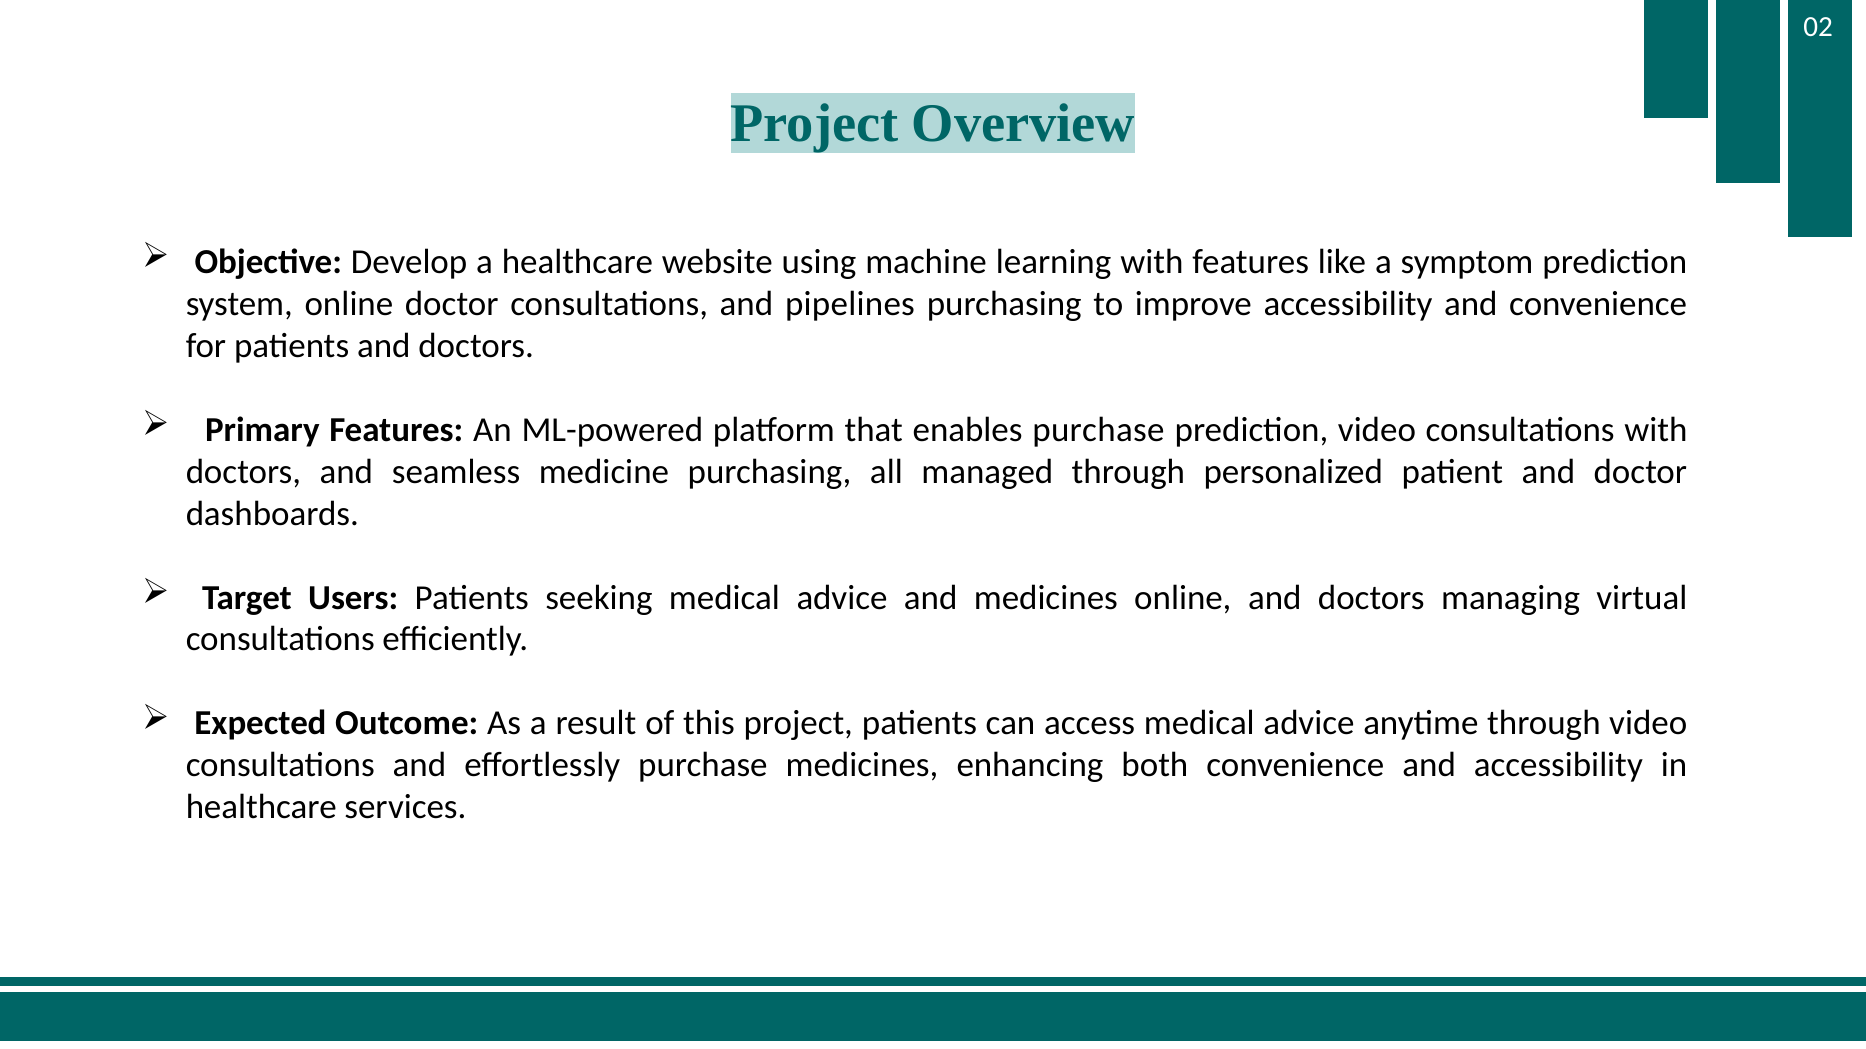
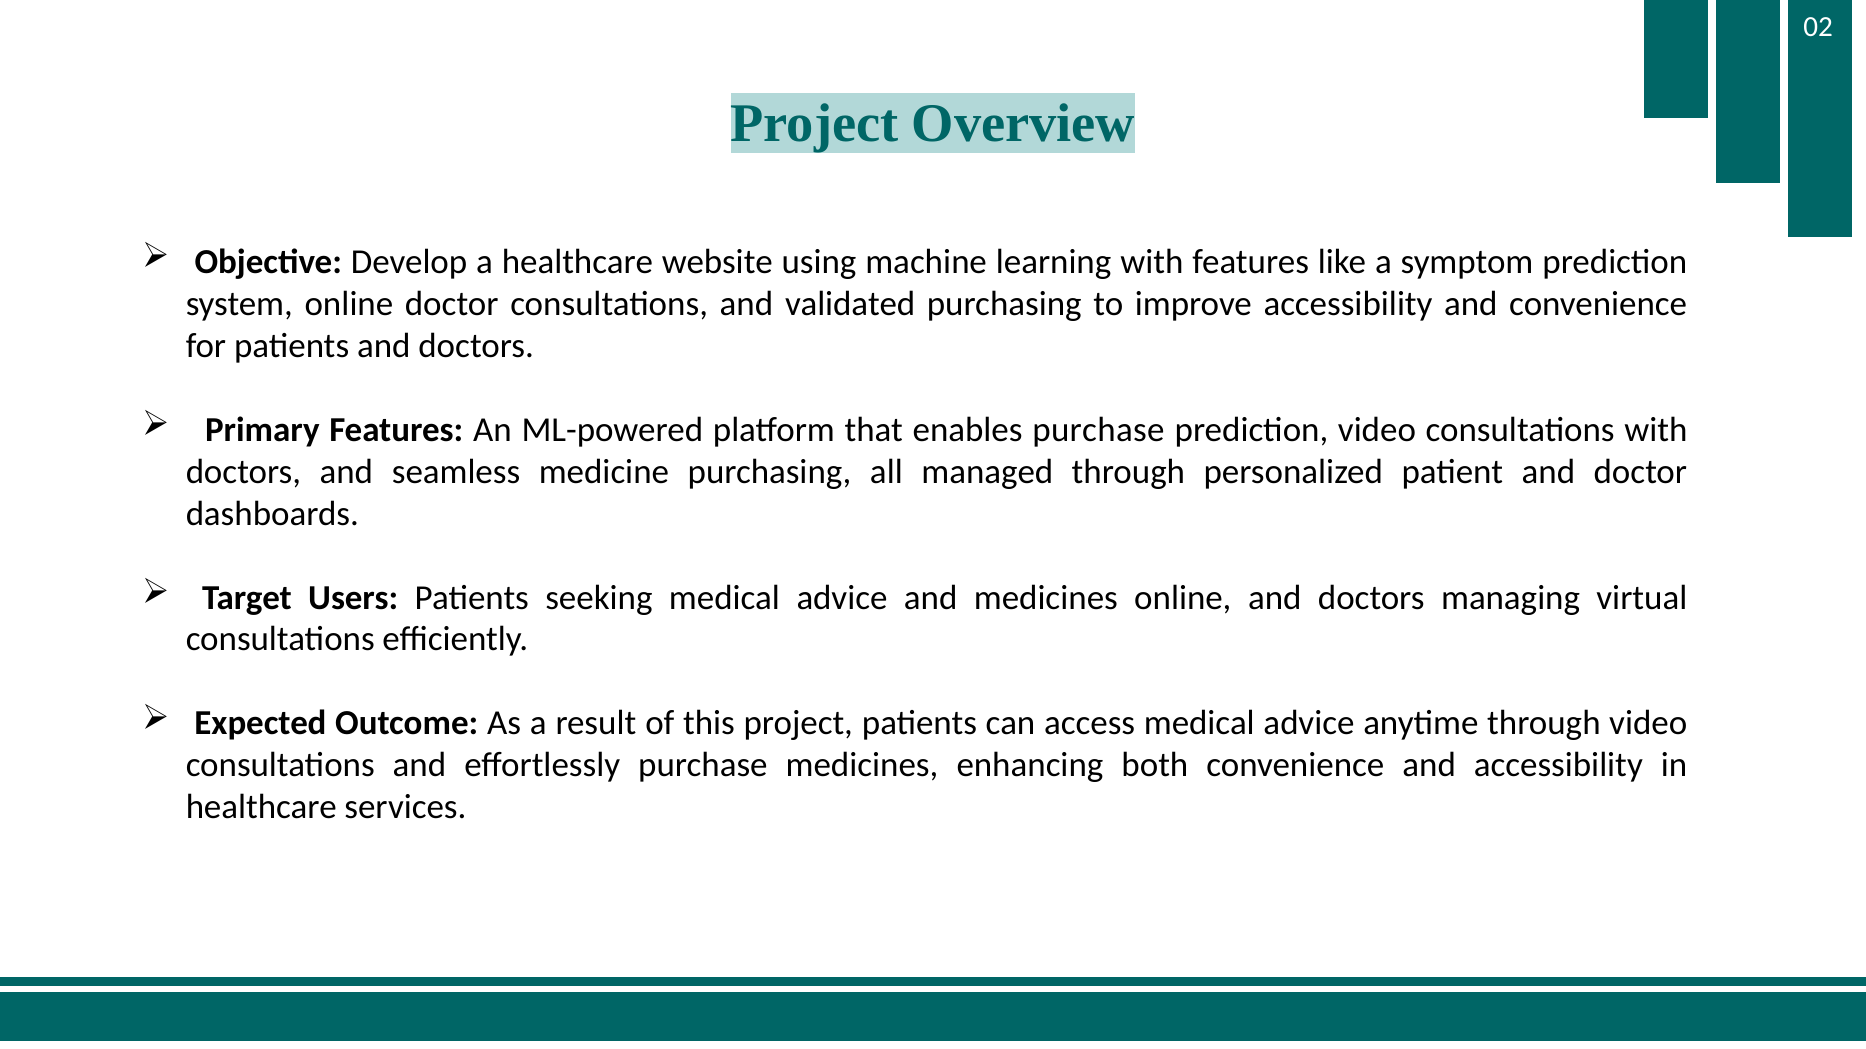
pipelines: pipelines -> validated
